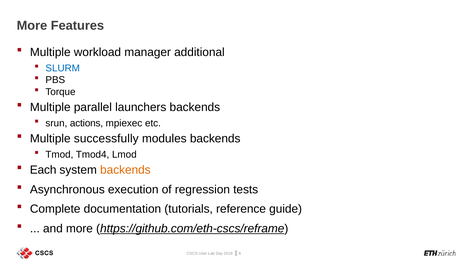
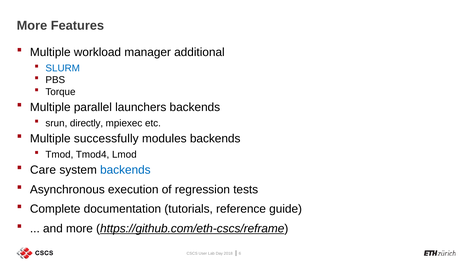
actions: actions -> directly
Each: Each -> Care
backends at (125, 170) colour: orange -> blue
